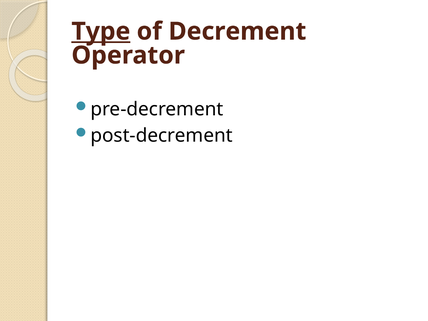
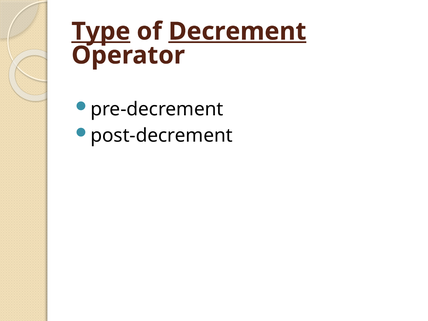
Decrement underline: none -> present
